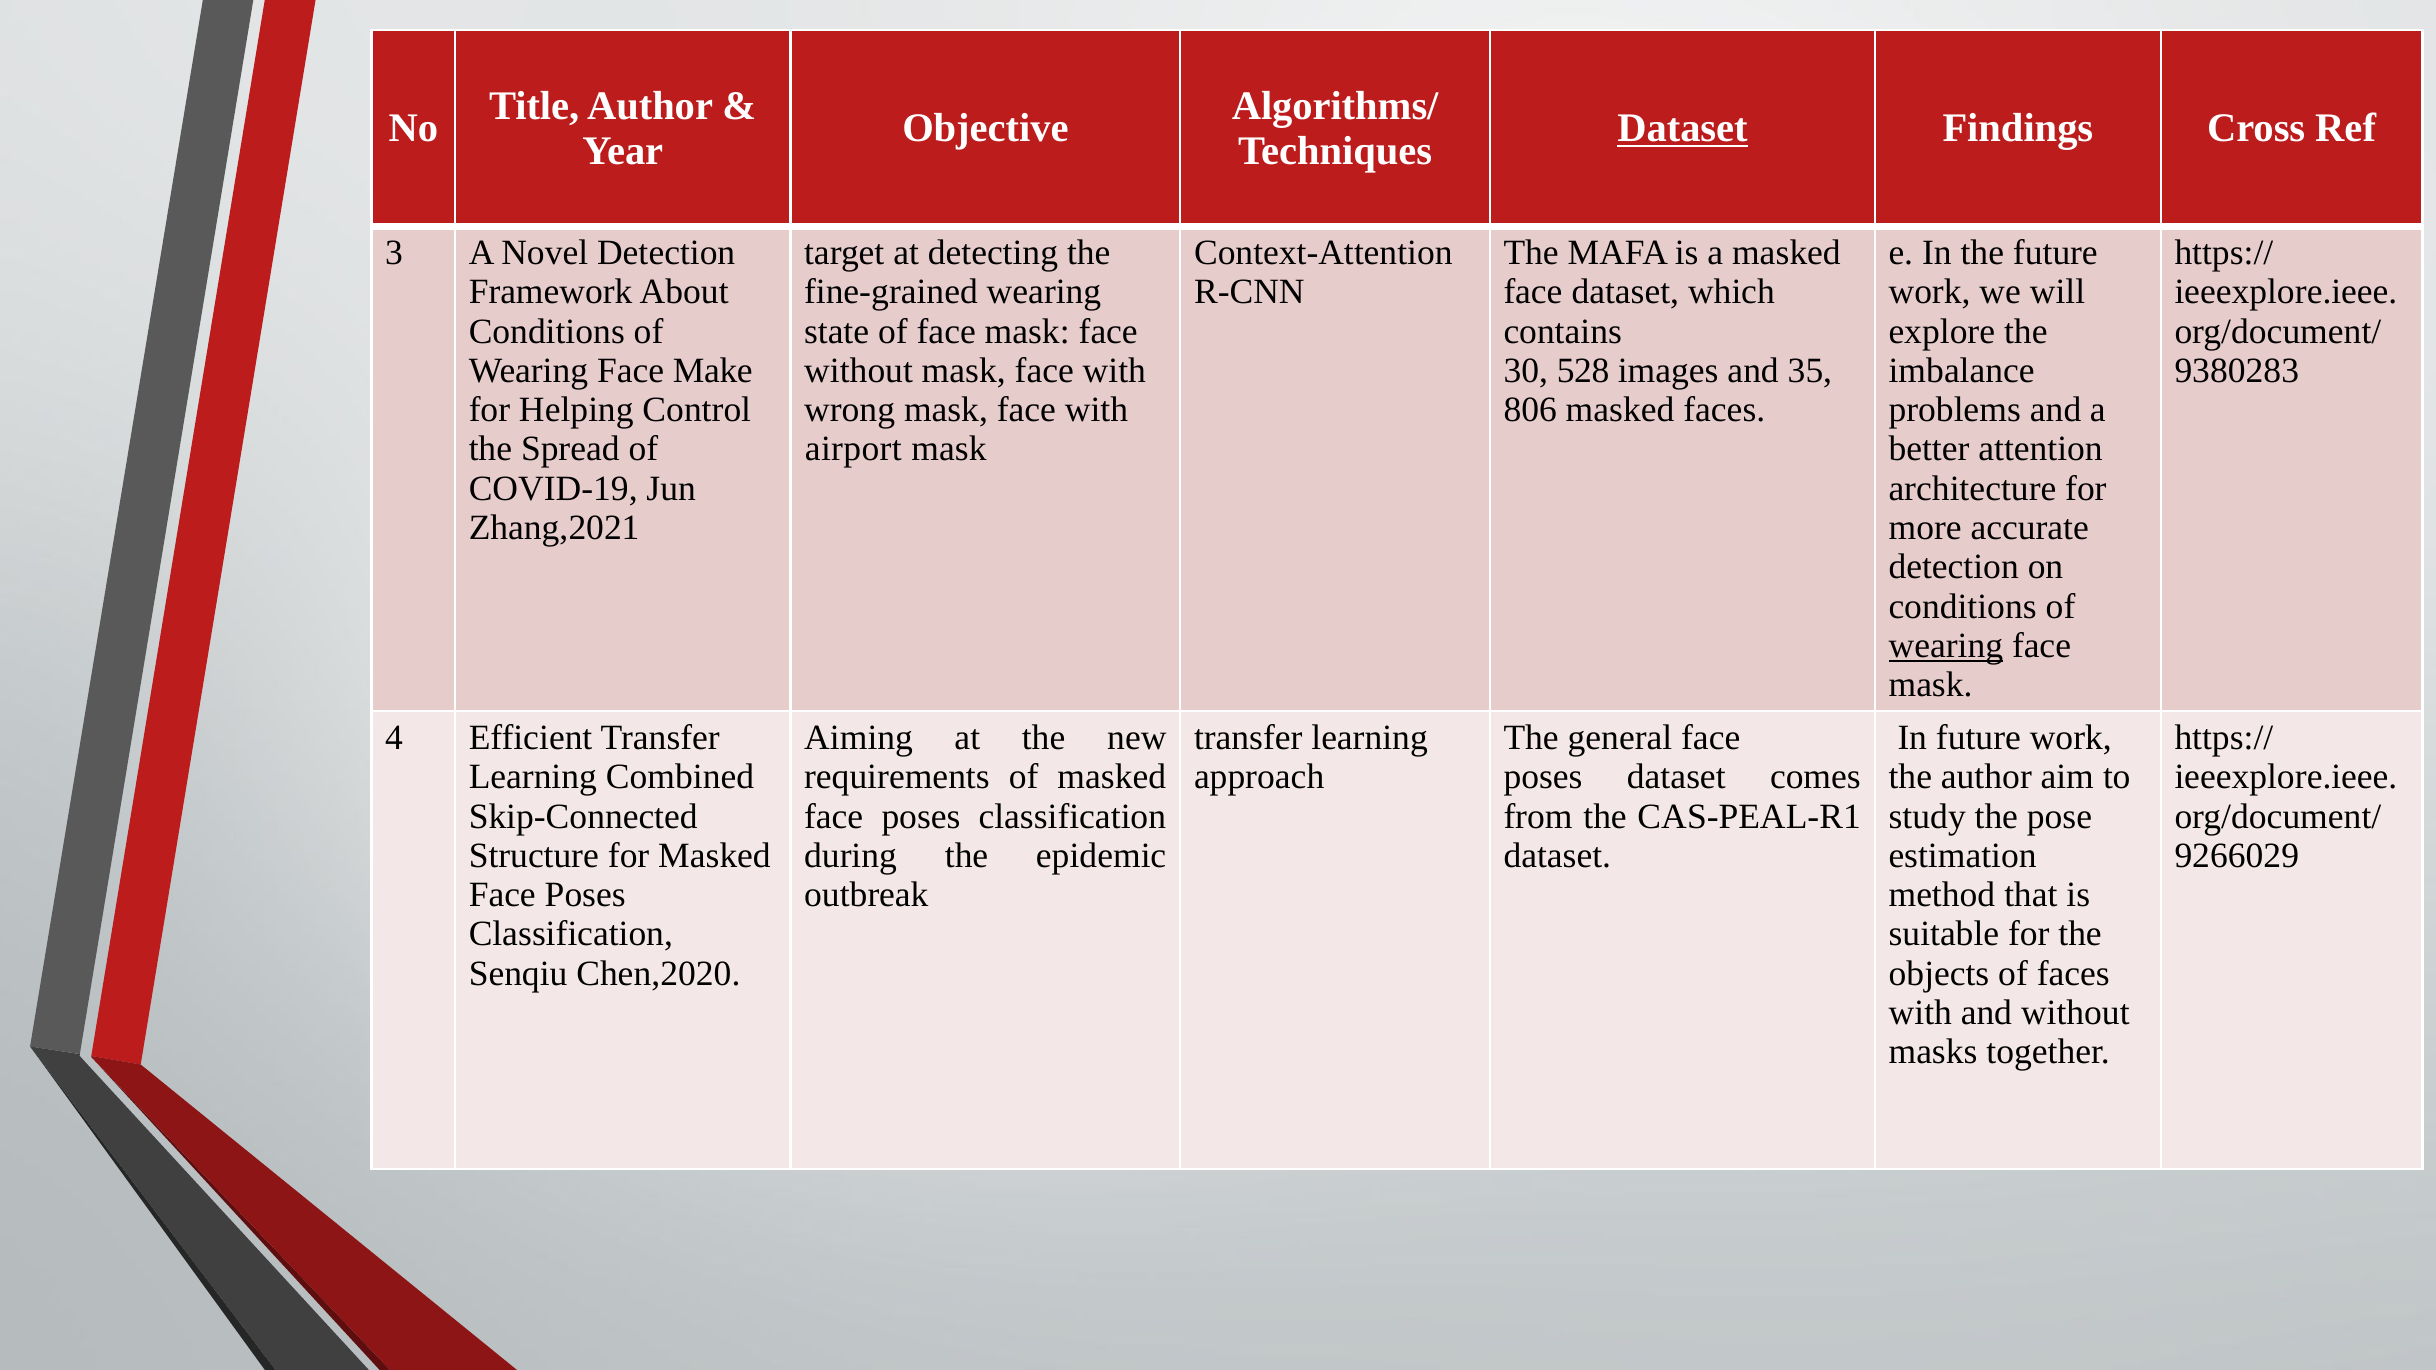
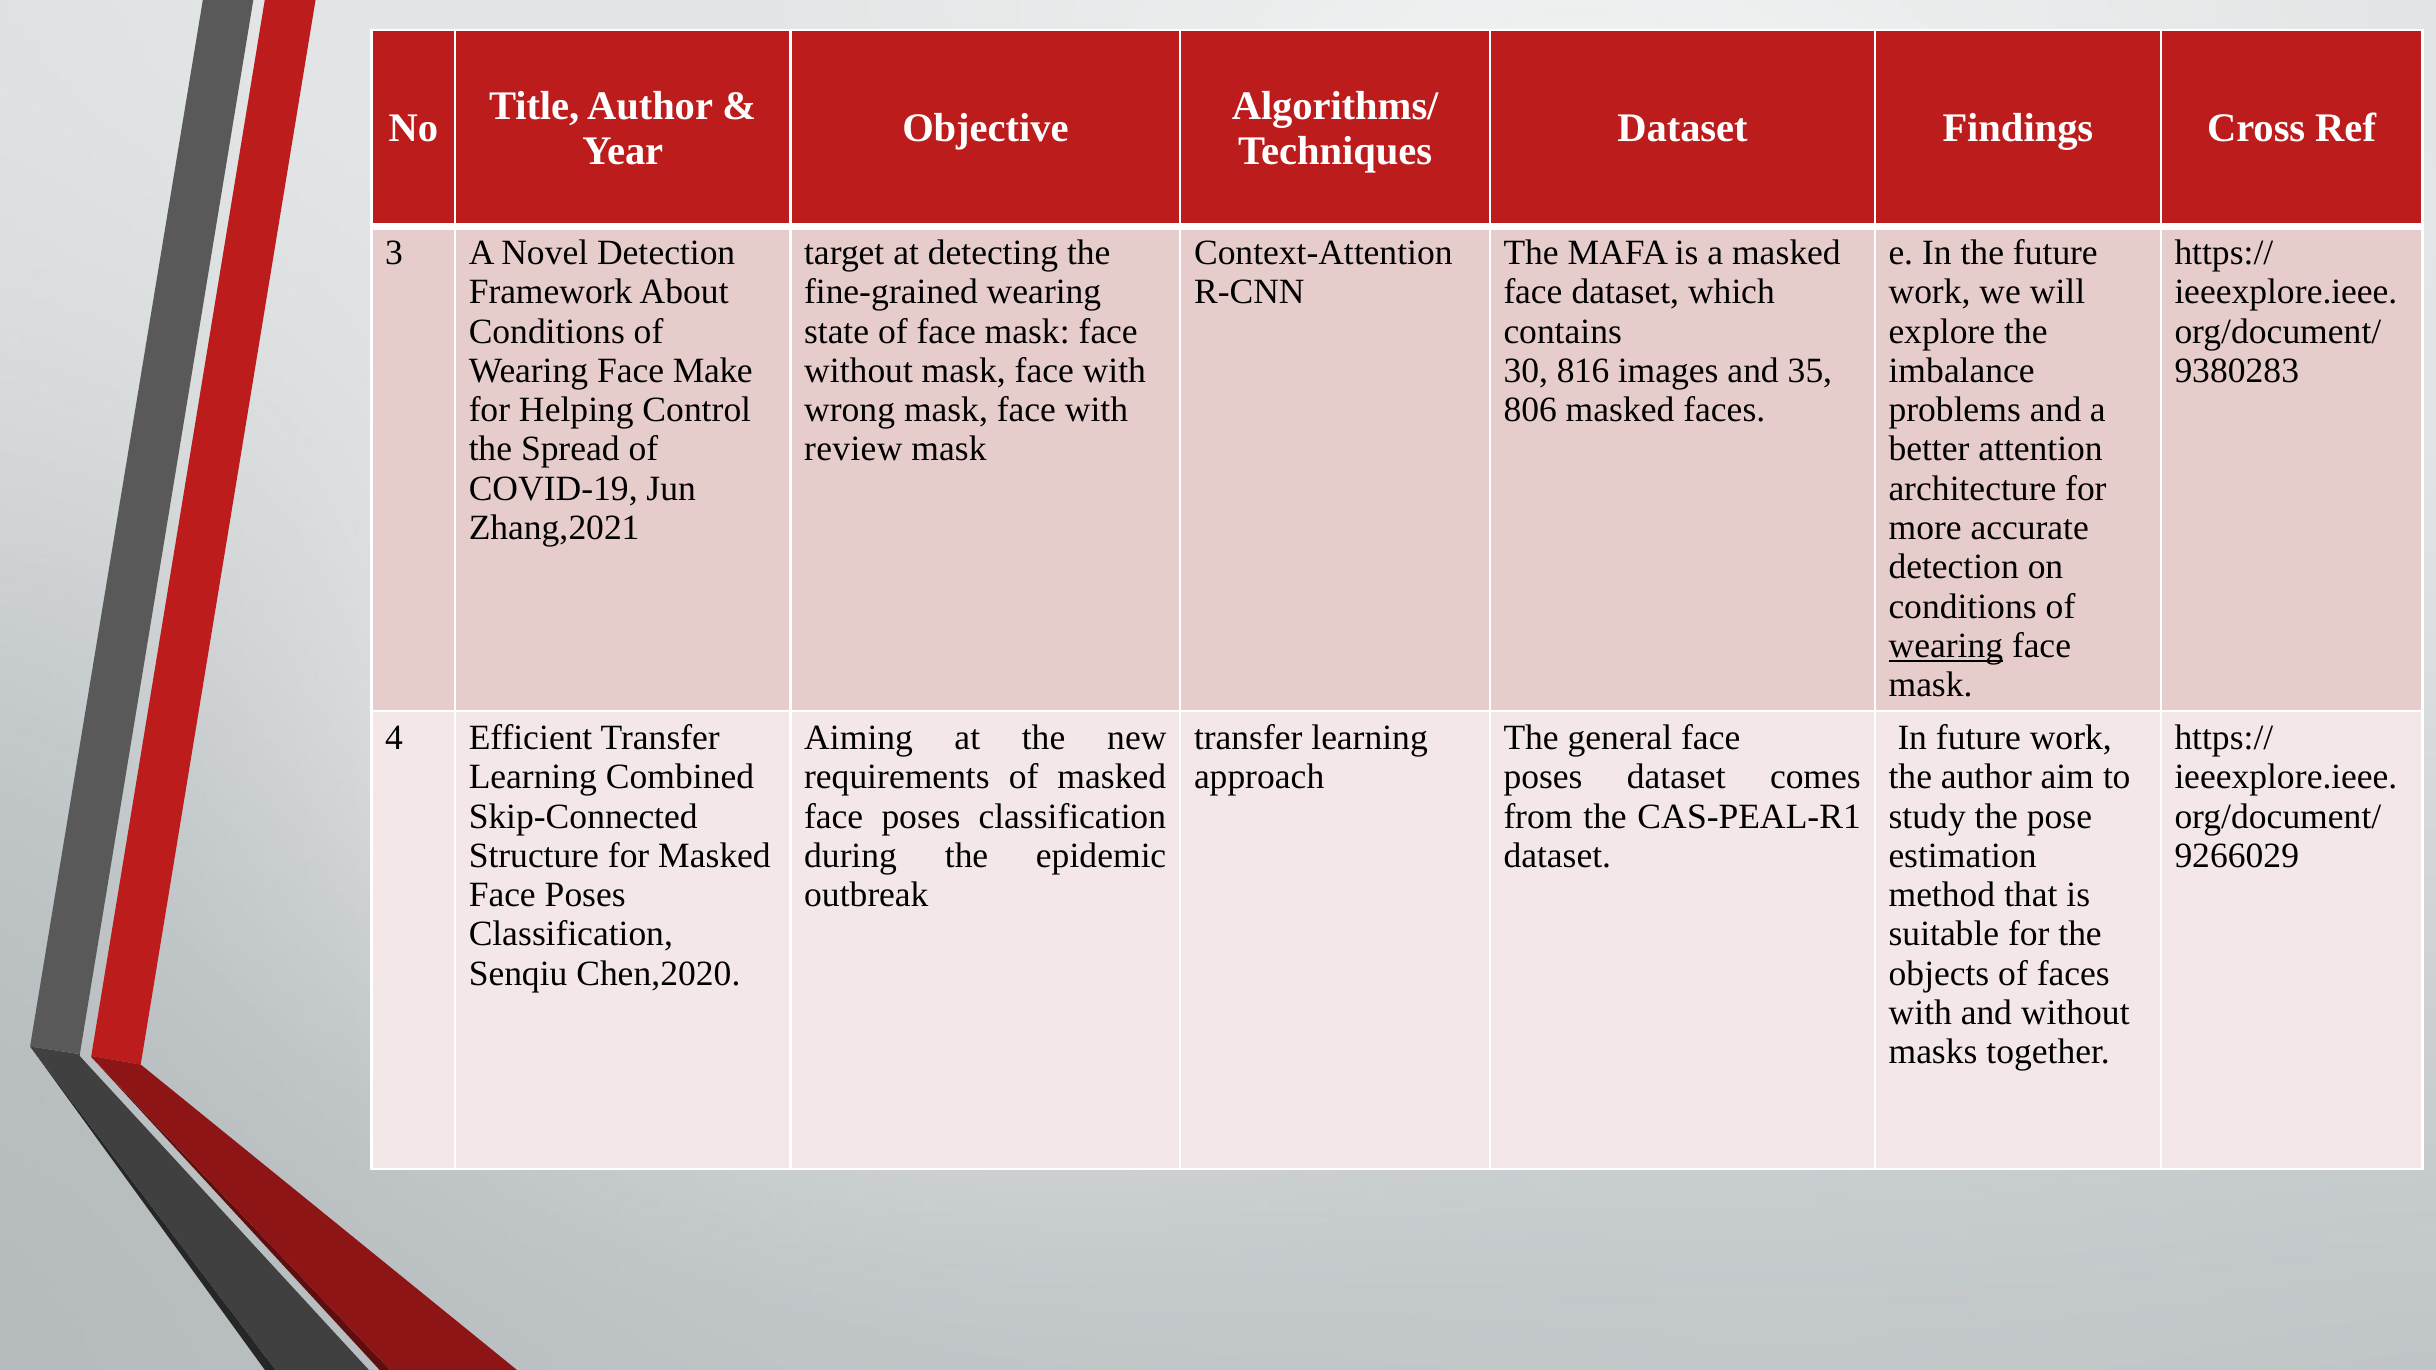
Dataset at (1682, 129) underline: present -> none
528: 528 -> 816
airport: airport -> review
